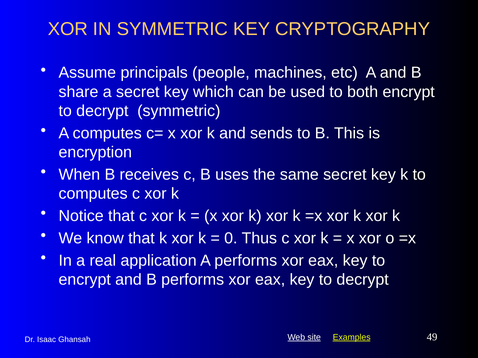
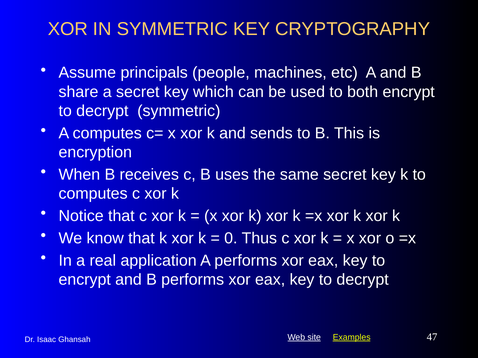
49: 49 -> 47
